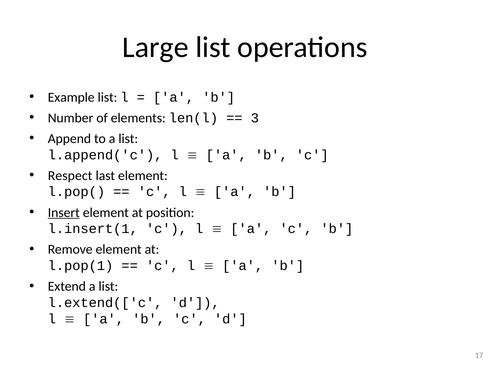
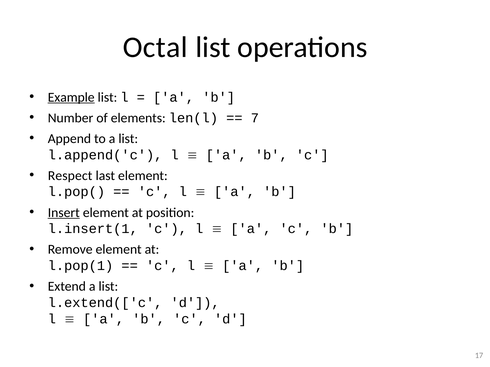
Large: Large -> Octal
Example underline: none -> present
3: 3 -> 7
